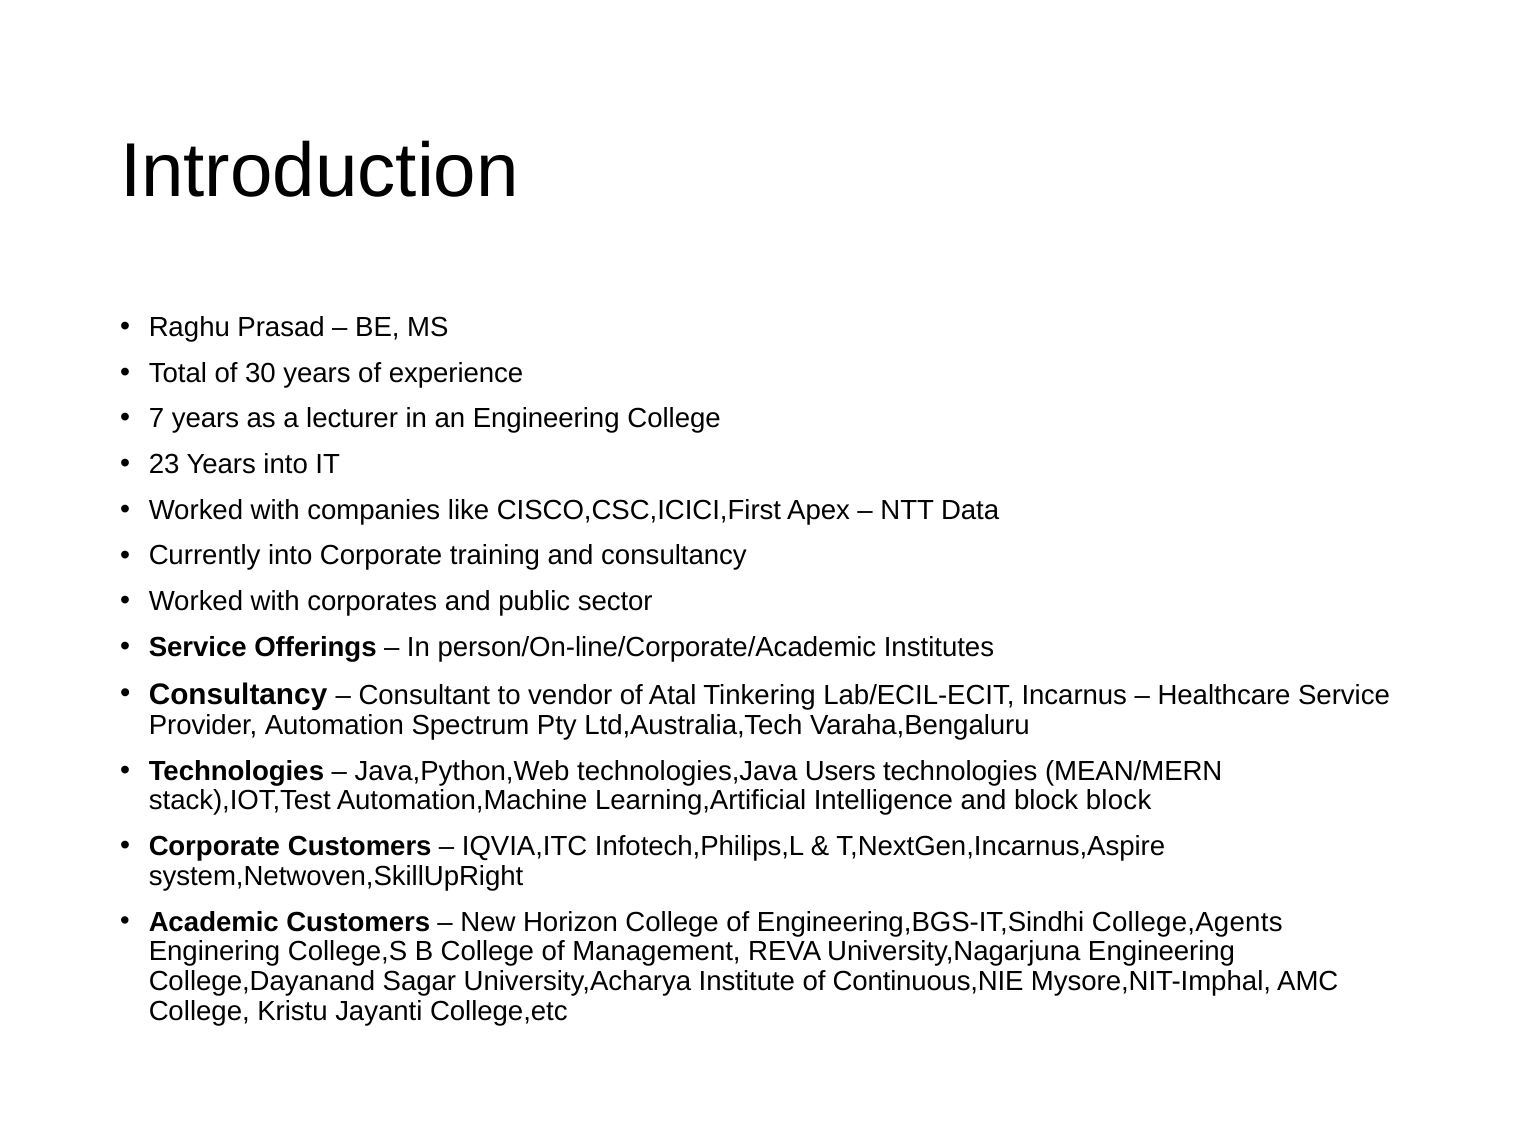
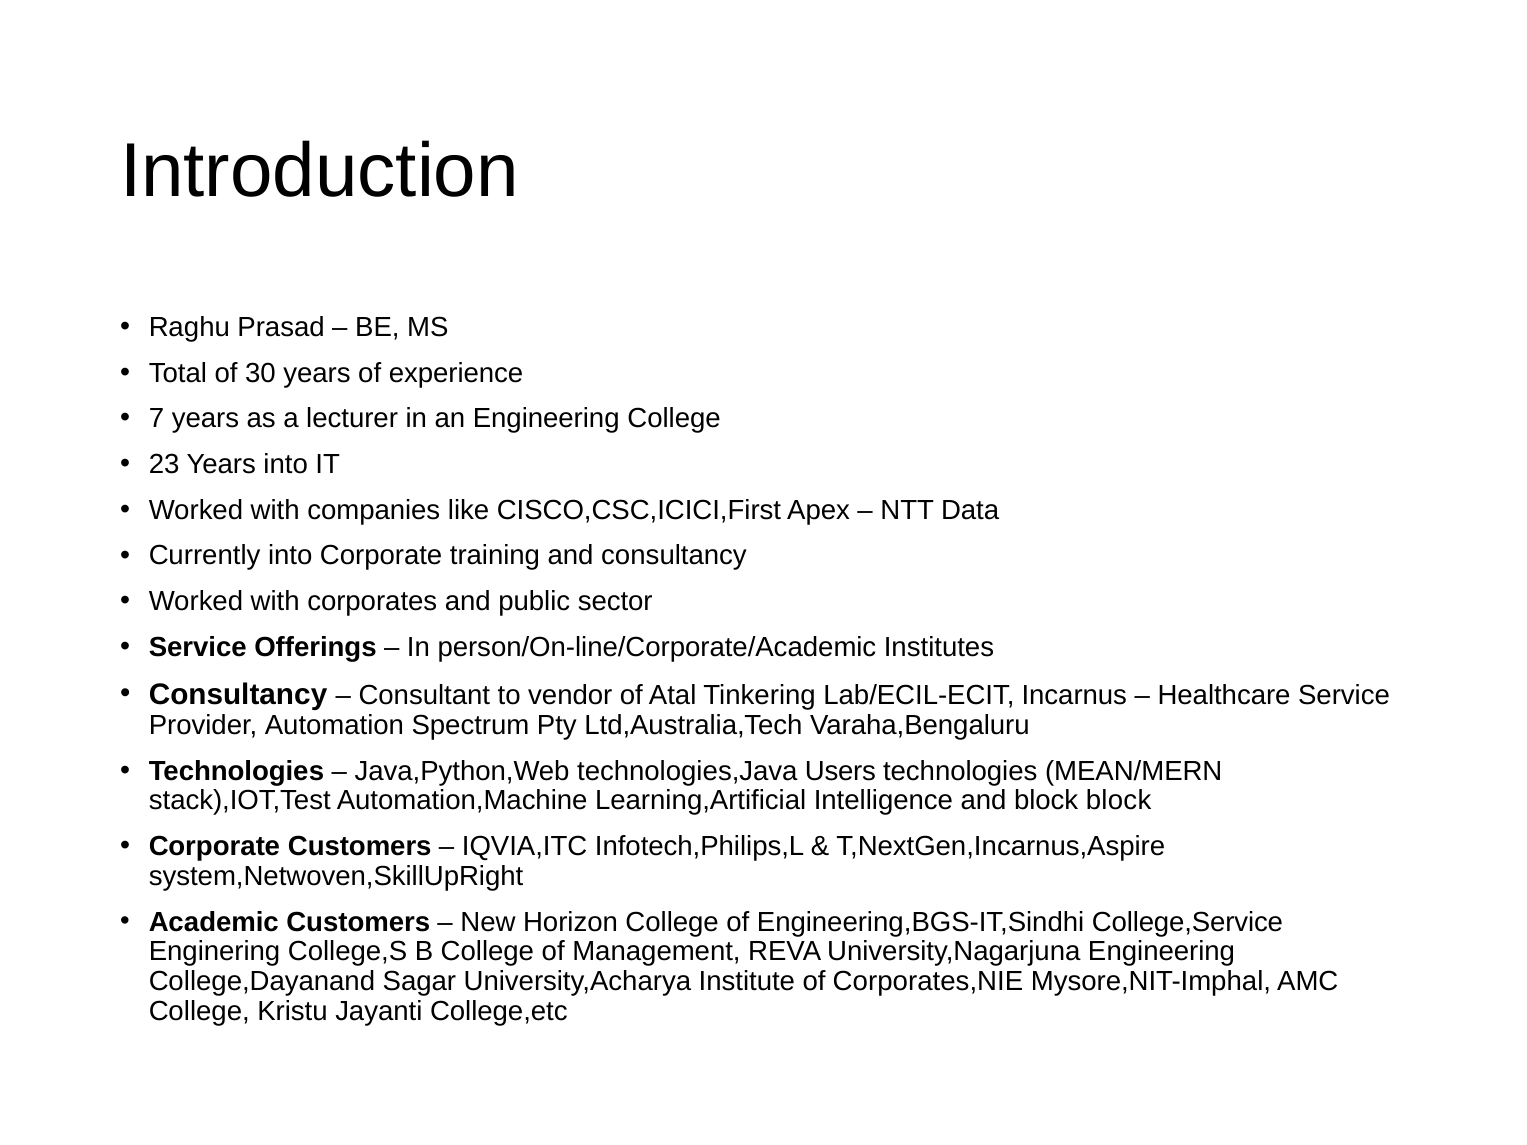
College,Agents: College,Agents -> College,Service
Continuous,NIE: Continuous,NIE -> Corporates,NIE
